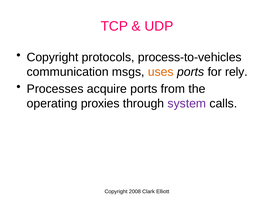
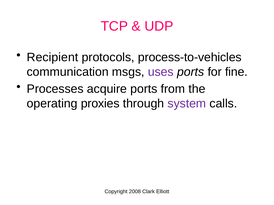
Copyright at (53, 57): Copyright -> Recipient
uses colour: orange -> purple
rely: rely -> fine
